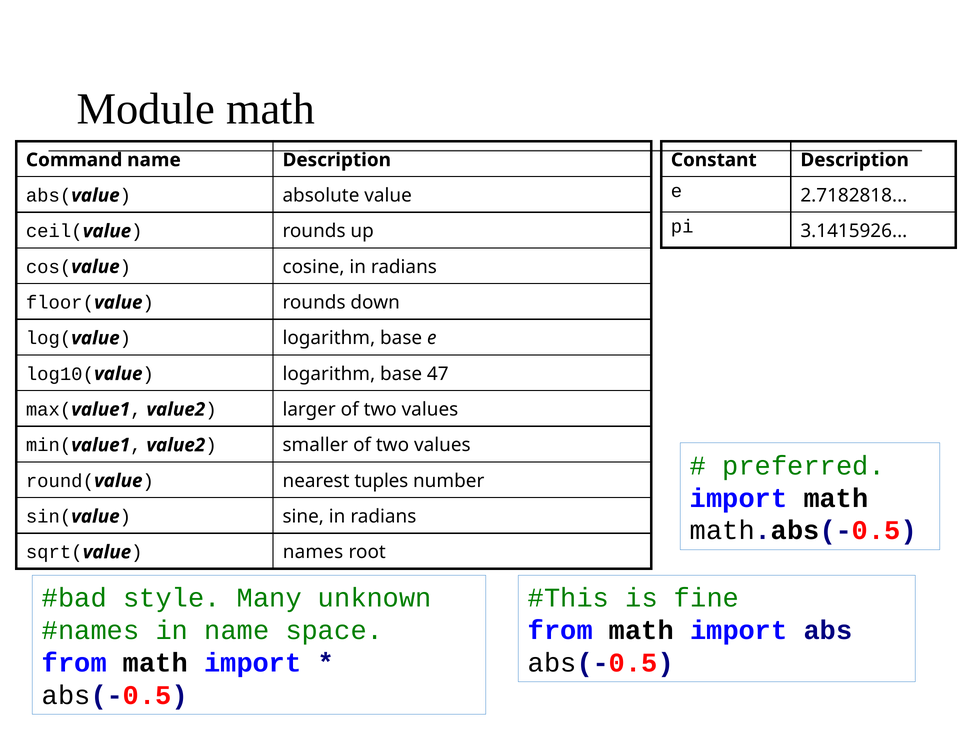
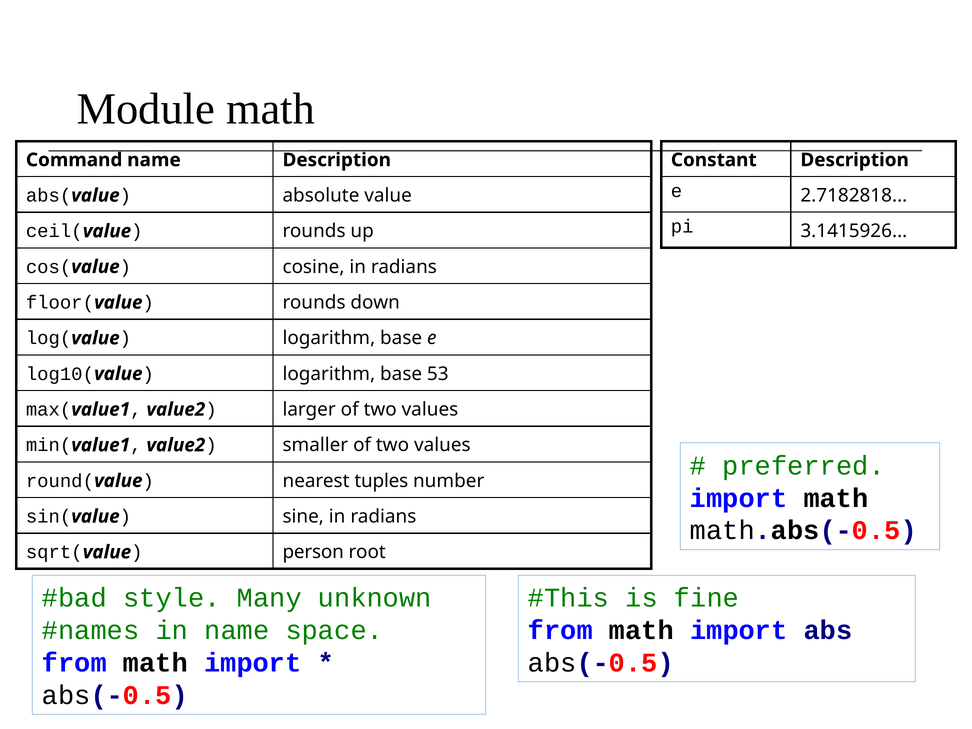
47: 47 -> 53
names: names -> person
